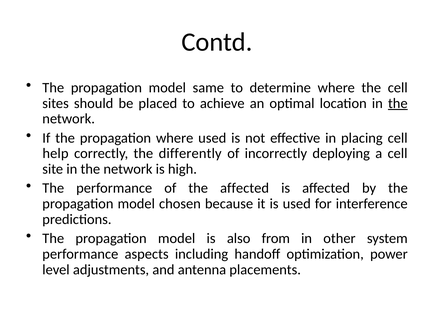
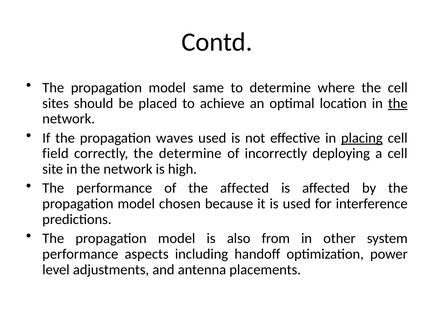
propagation where: where -> waves
placing underline: none -> present
help: help -> field
the differently: differently -> determine
